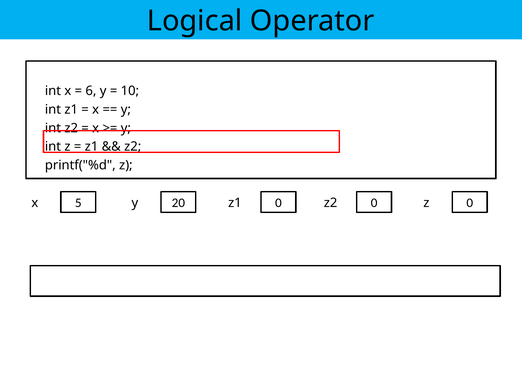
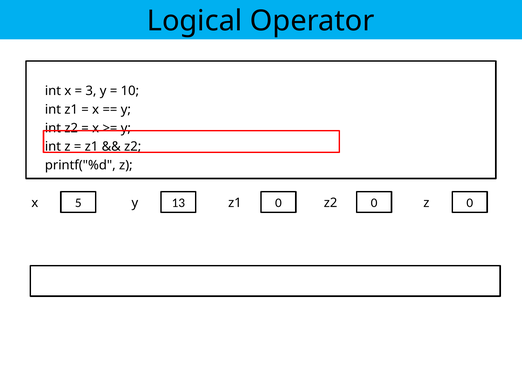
6: 6 -> 3
20: 20 -> 13
